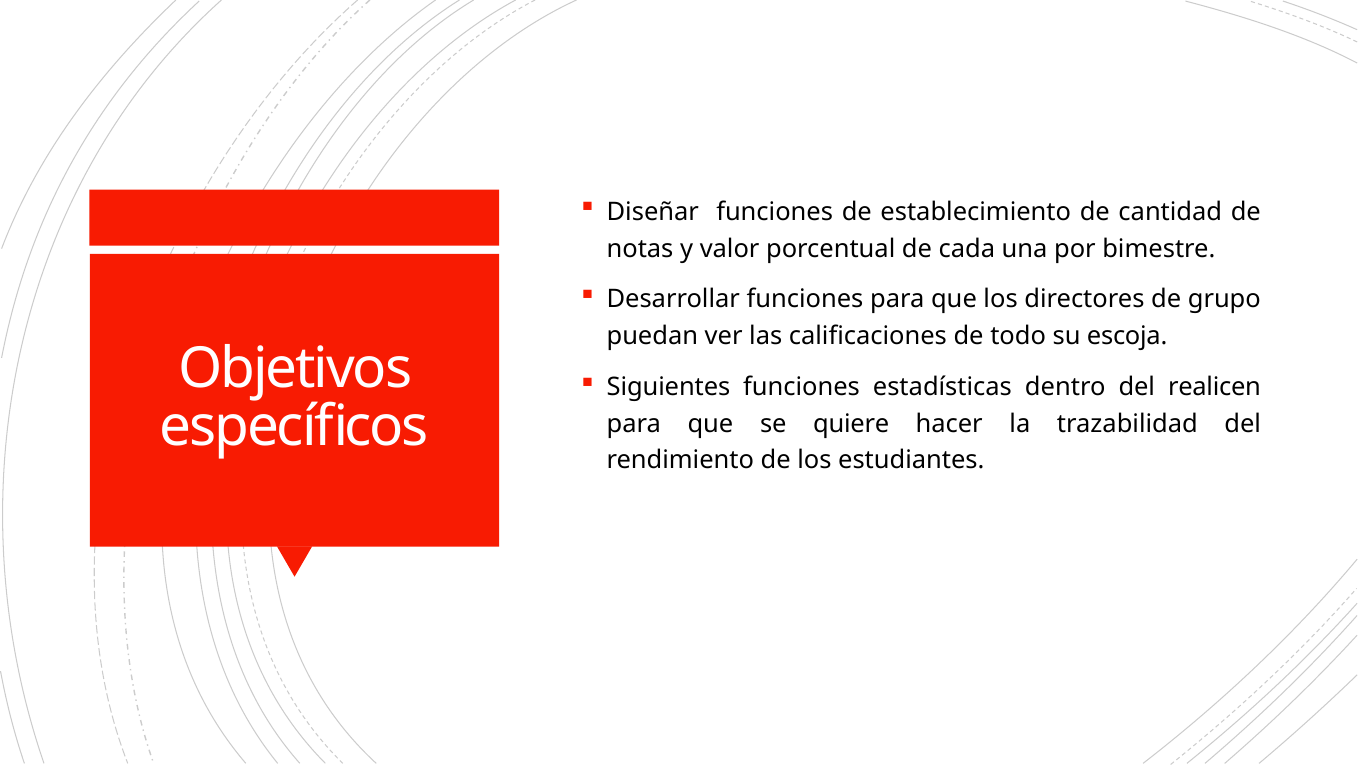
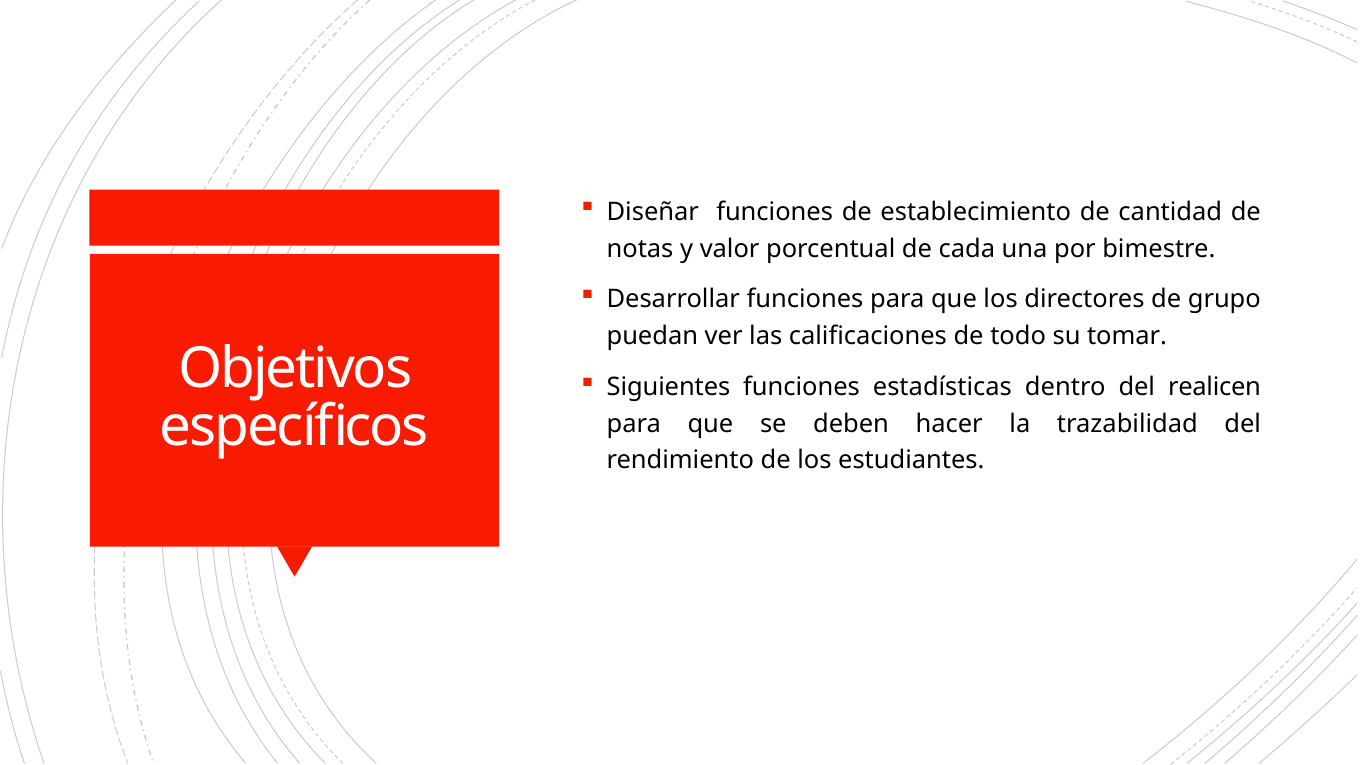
escoja: escoja -> tomar
quiere: quiere -> deben
